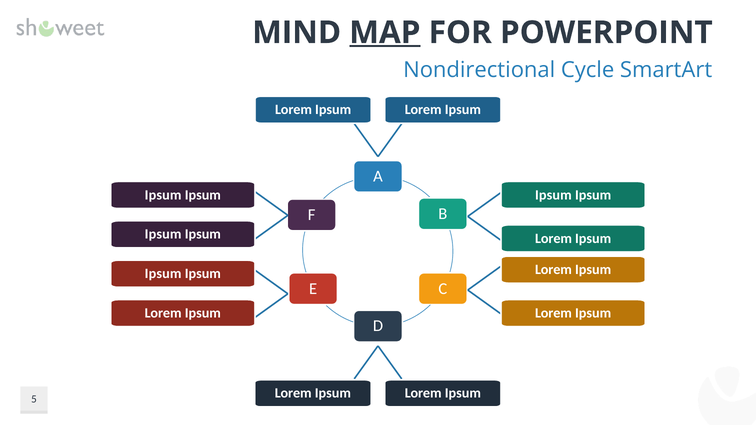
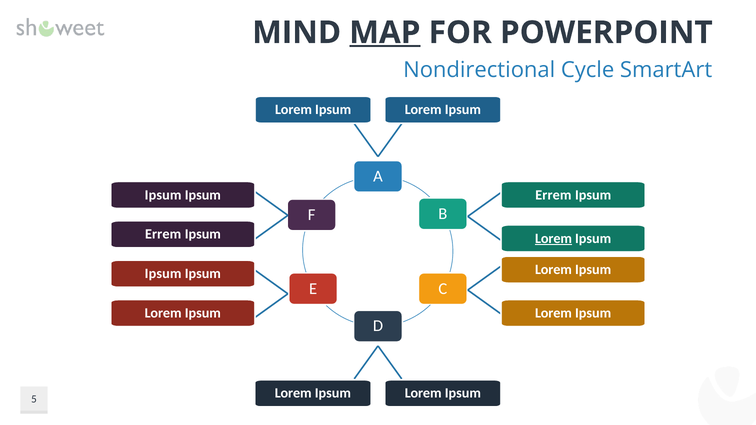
Ipsum at (553, 195): Ipsum -> Errem
Ipsum at (163, 234): Ipsum -> Errem
Lorem at (553, 239) underline: none -> present
